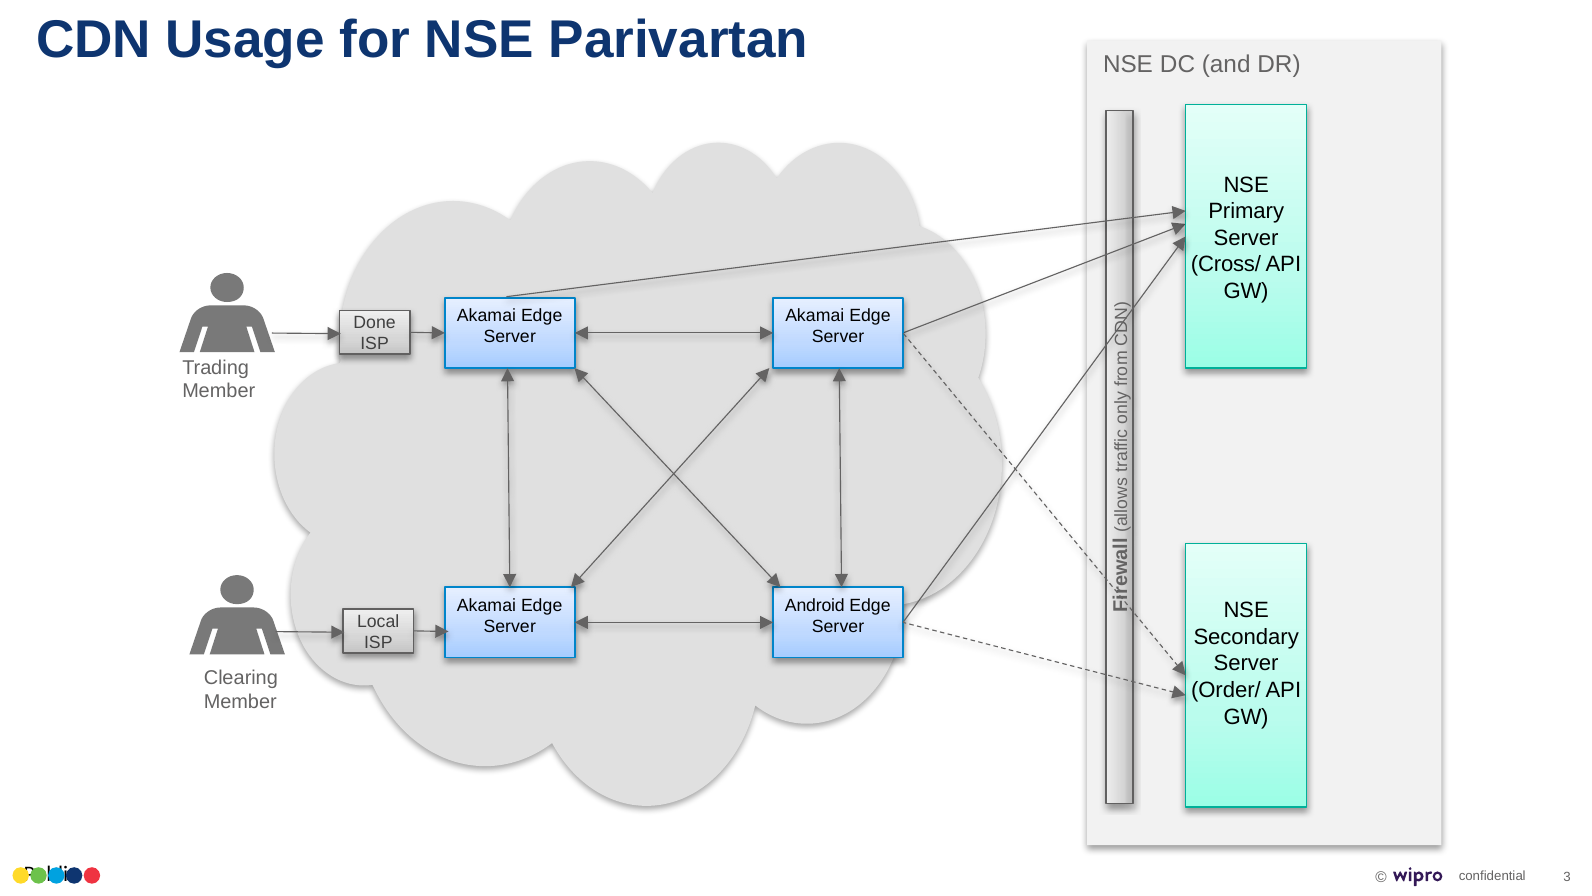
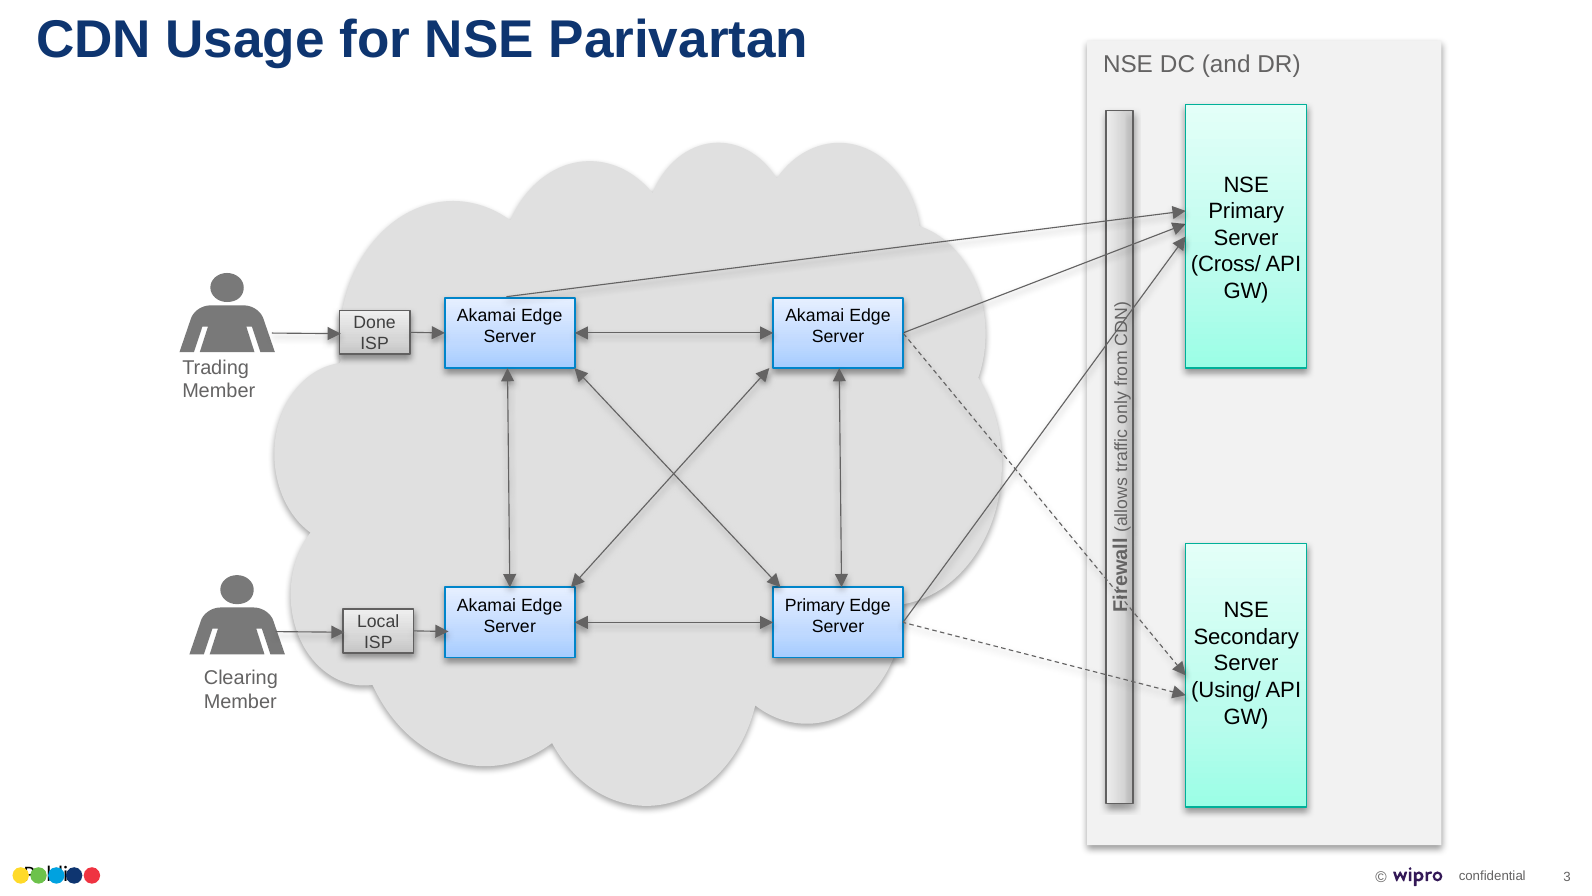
Android at (815, 605): Android -> Primary
Order/: Order/ -> Using/
